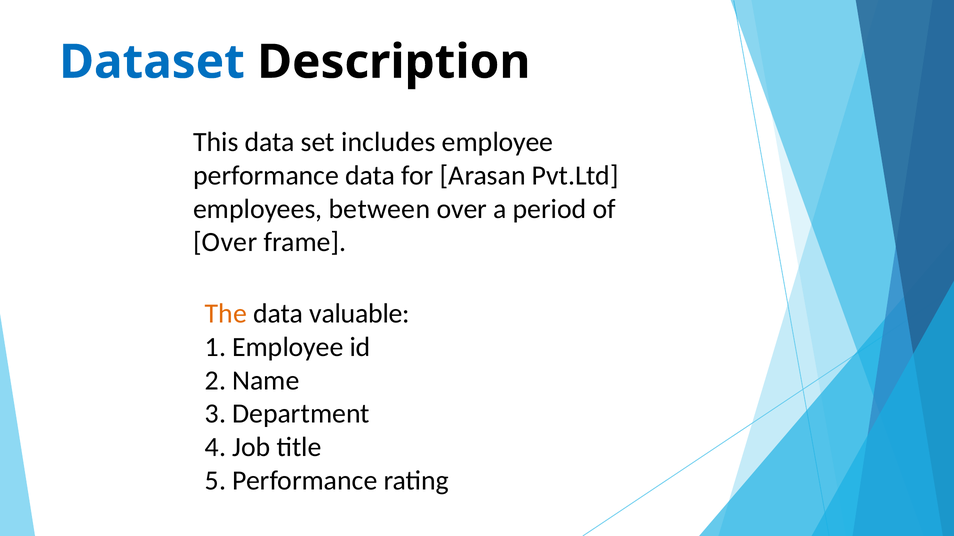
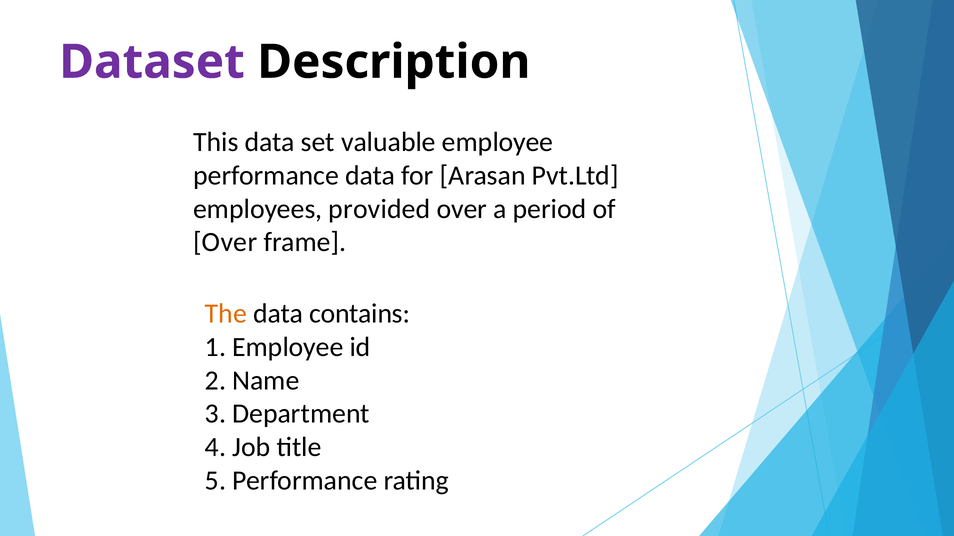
Dataset colour: blue -> purple
includes: includes -> valuable
between: between -> provided
valuable: valuable -> contains
